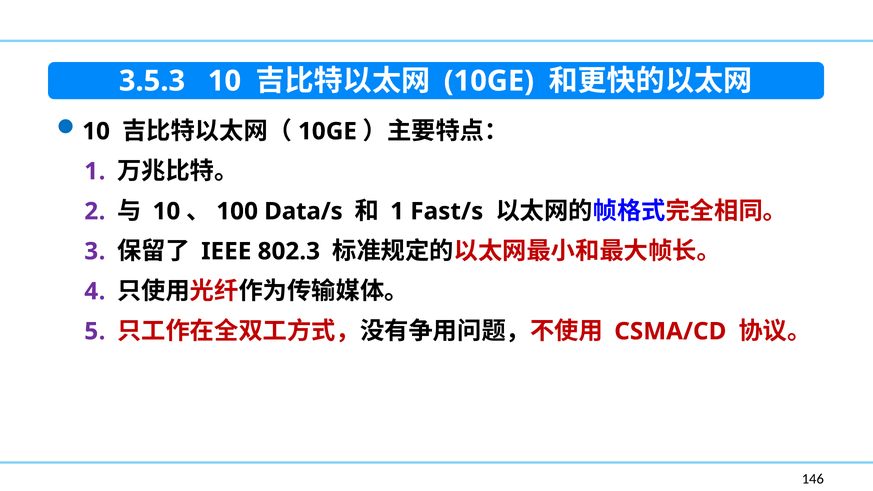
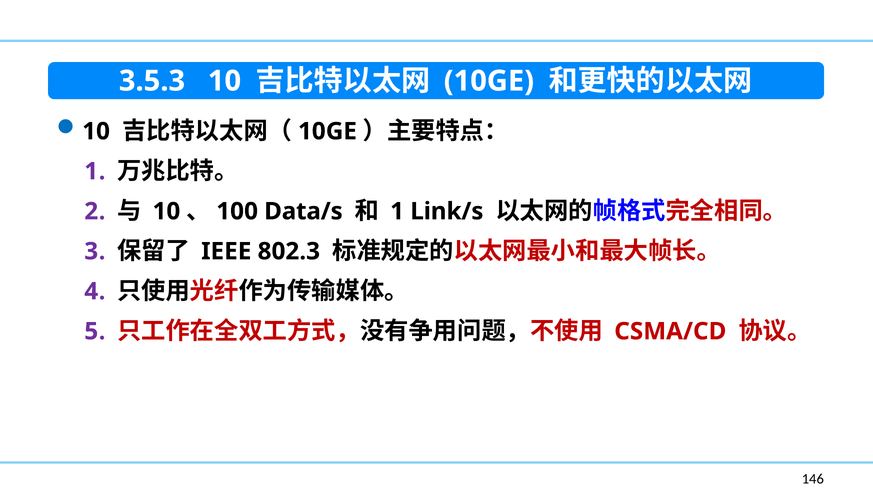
Fast/s: Fast/s -> Link/s
